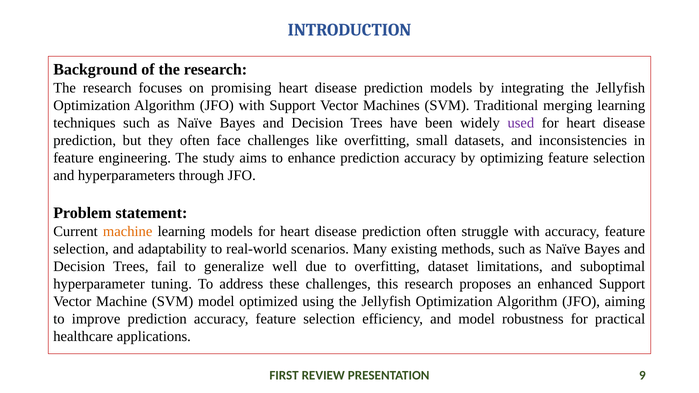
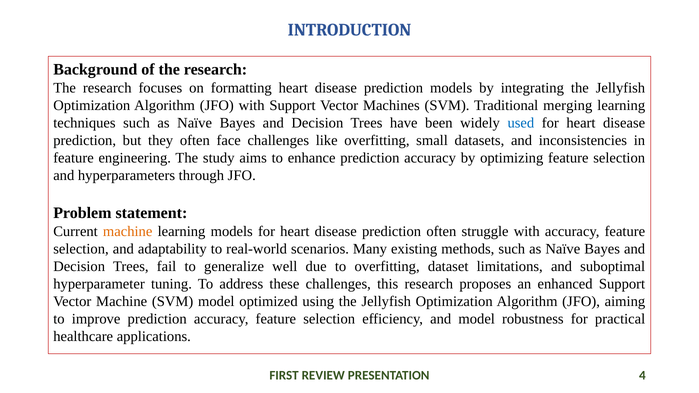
promising: promising -> formatting
used colour: purple -> blue
9: 9 -> 4
